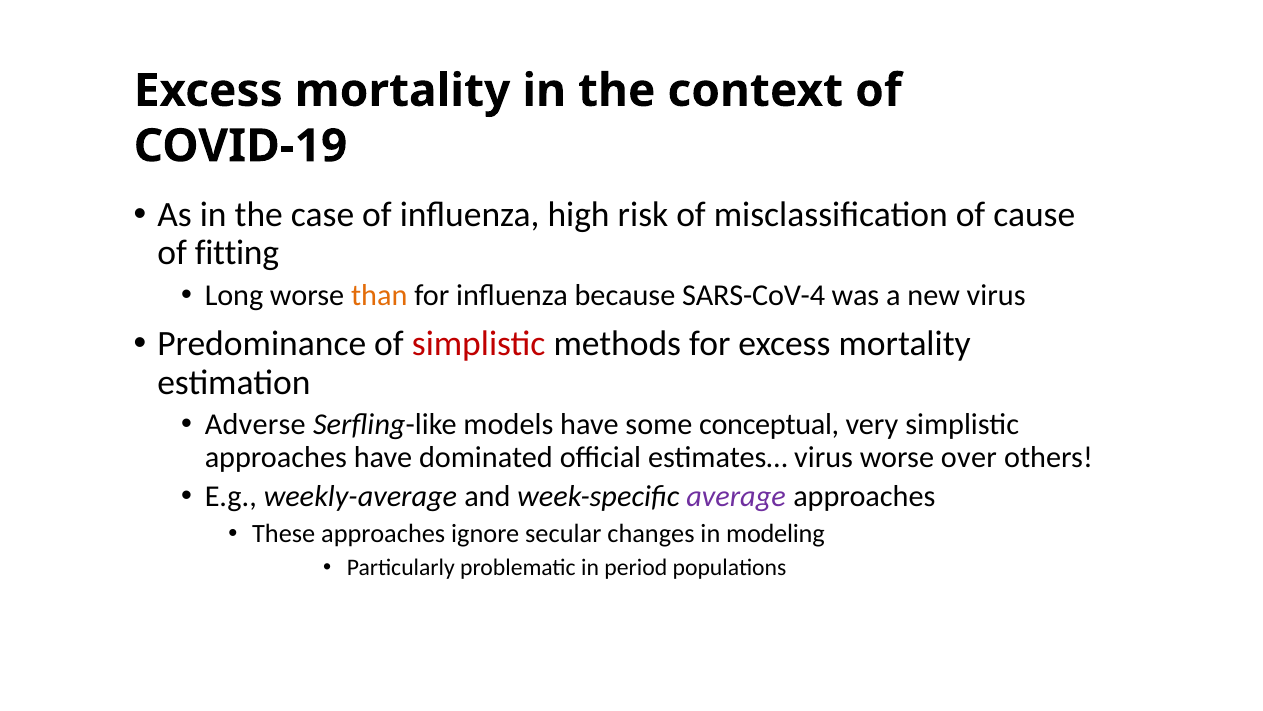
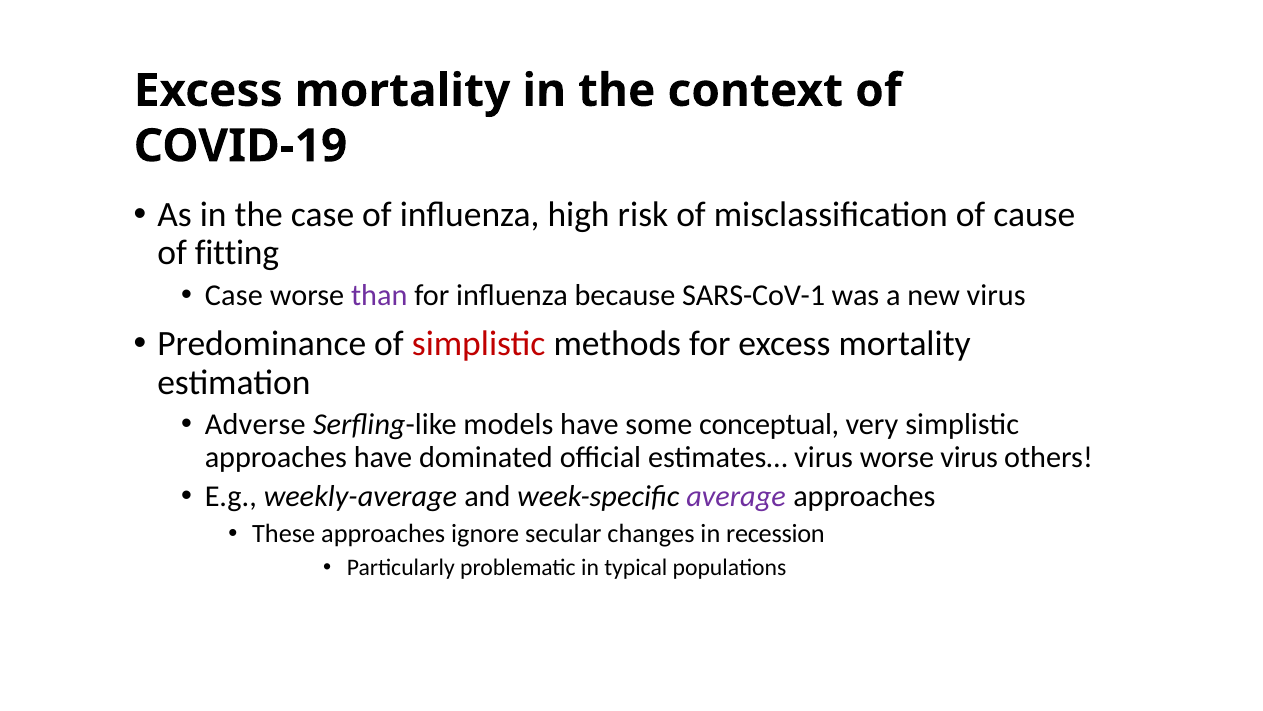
Long at (234, 295): Long -> Case
than colour: orange -> purple
SARS-CoV-4: SARS-CoV-4 -> SARS-CoV-1
worse over: over -> virus
modeling: modeling -> recession
period: period -> typical
